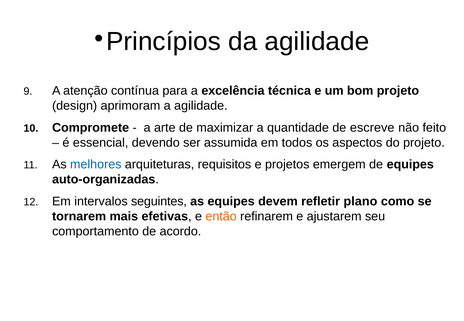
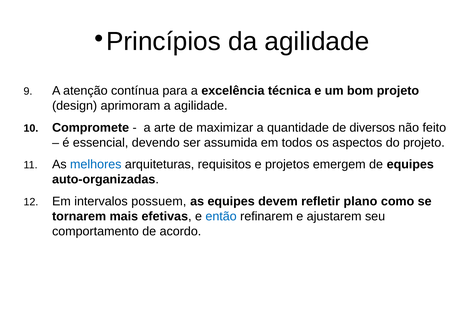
escreve: escreve -> diversos
seguintes: seguintes -> possuem
então colour: orange -> blue
